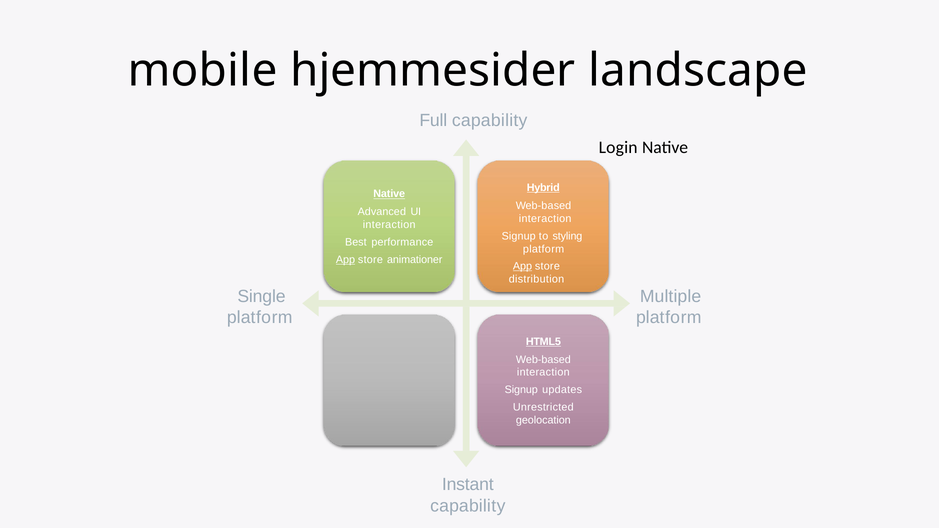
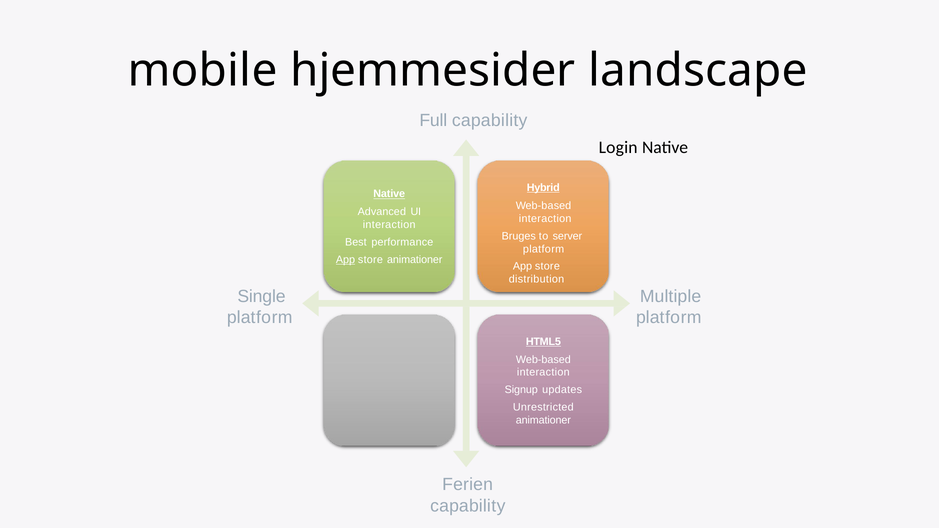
Signup at (519, 236): Signup -> Bruges
styling: styling -> server
App at (522, 266) underline: present -> none
geolocation at (543, 420): geolocation -> animationer
Instant: Instant -> Ferien
